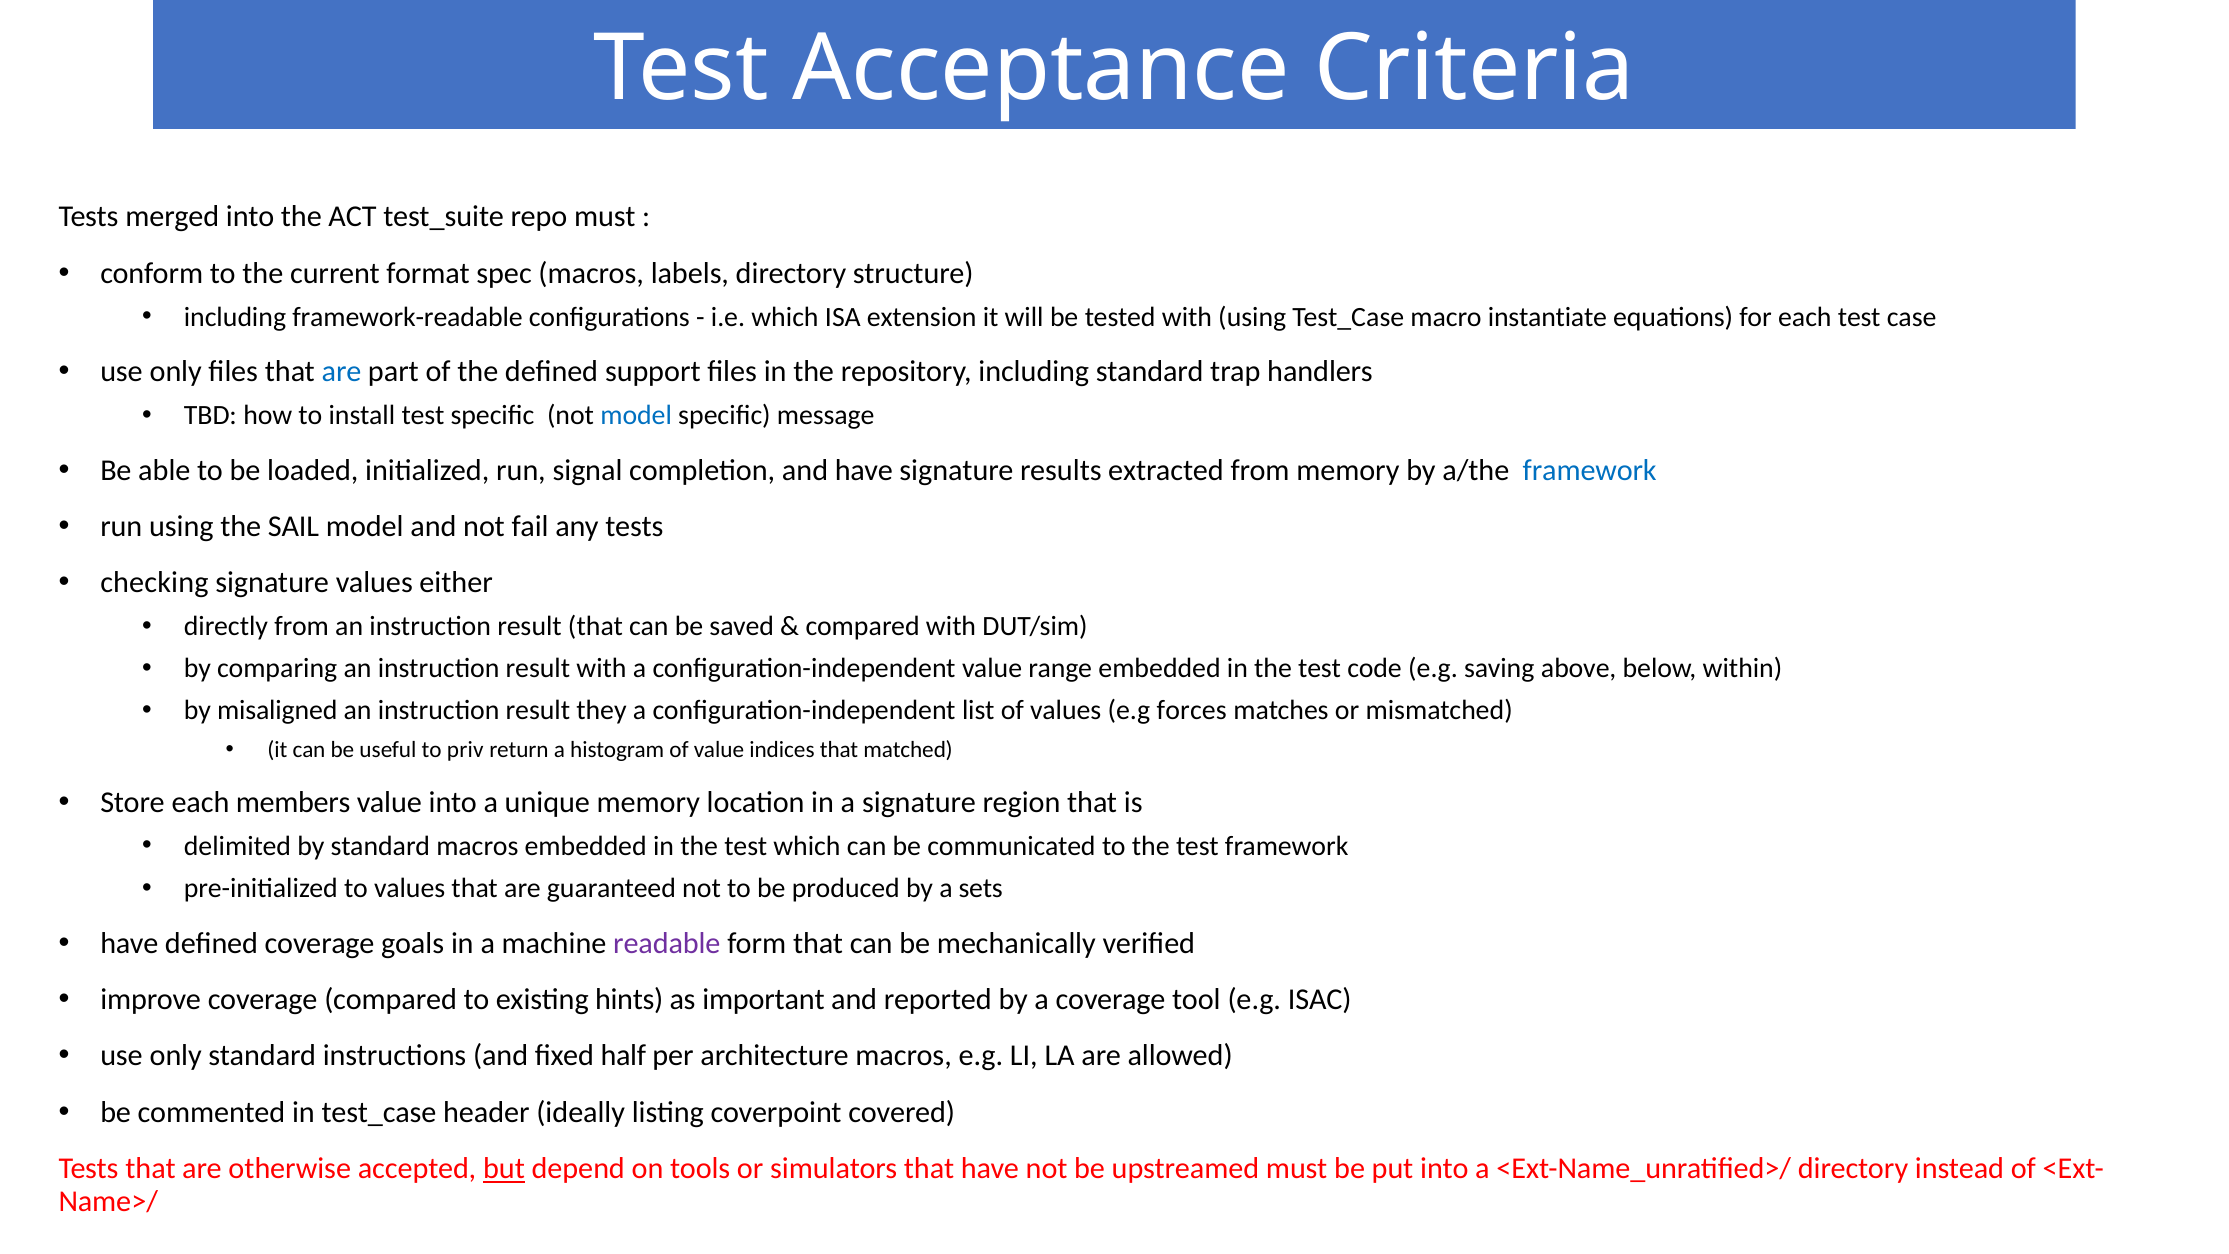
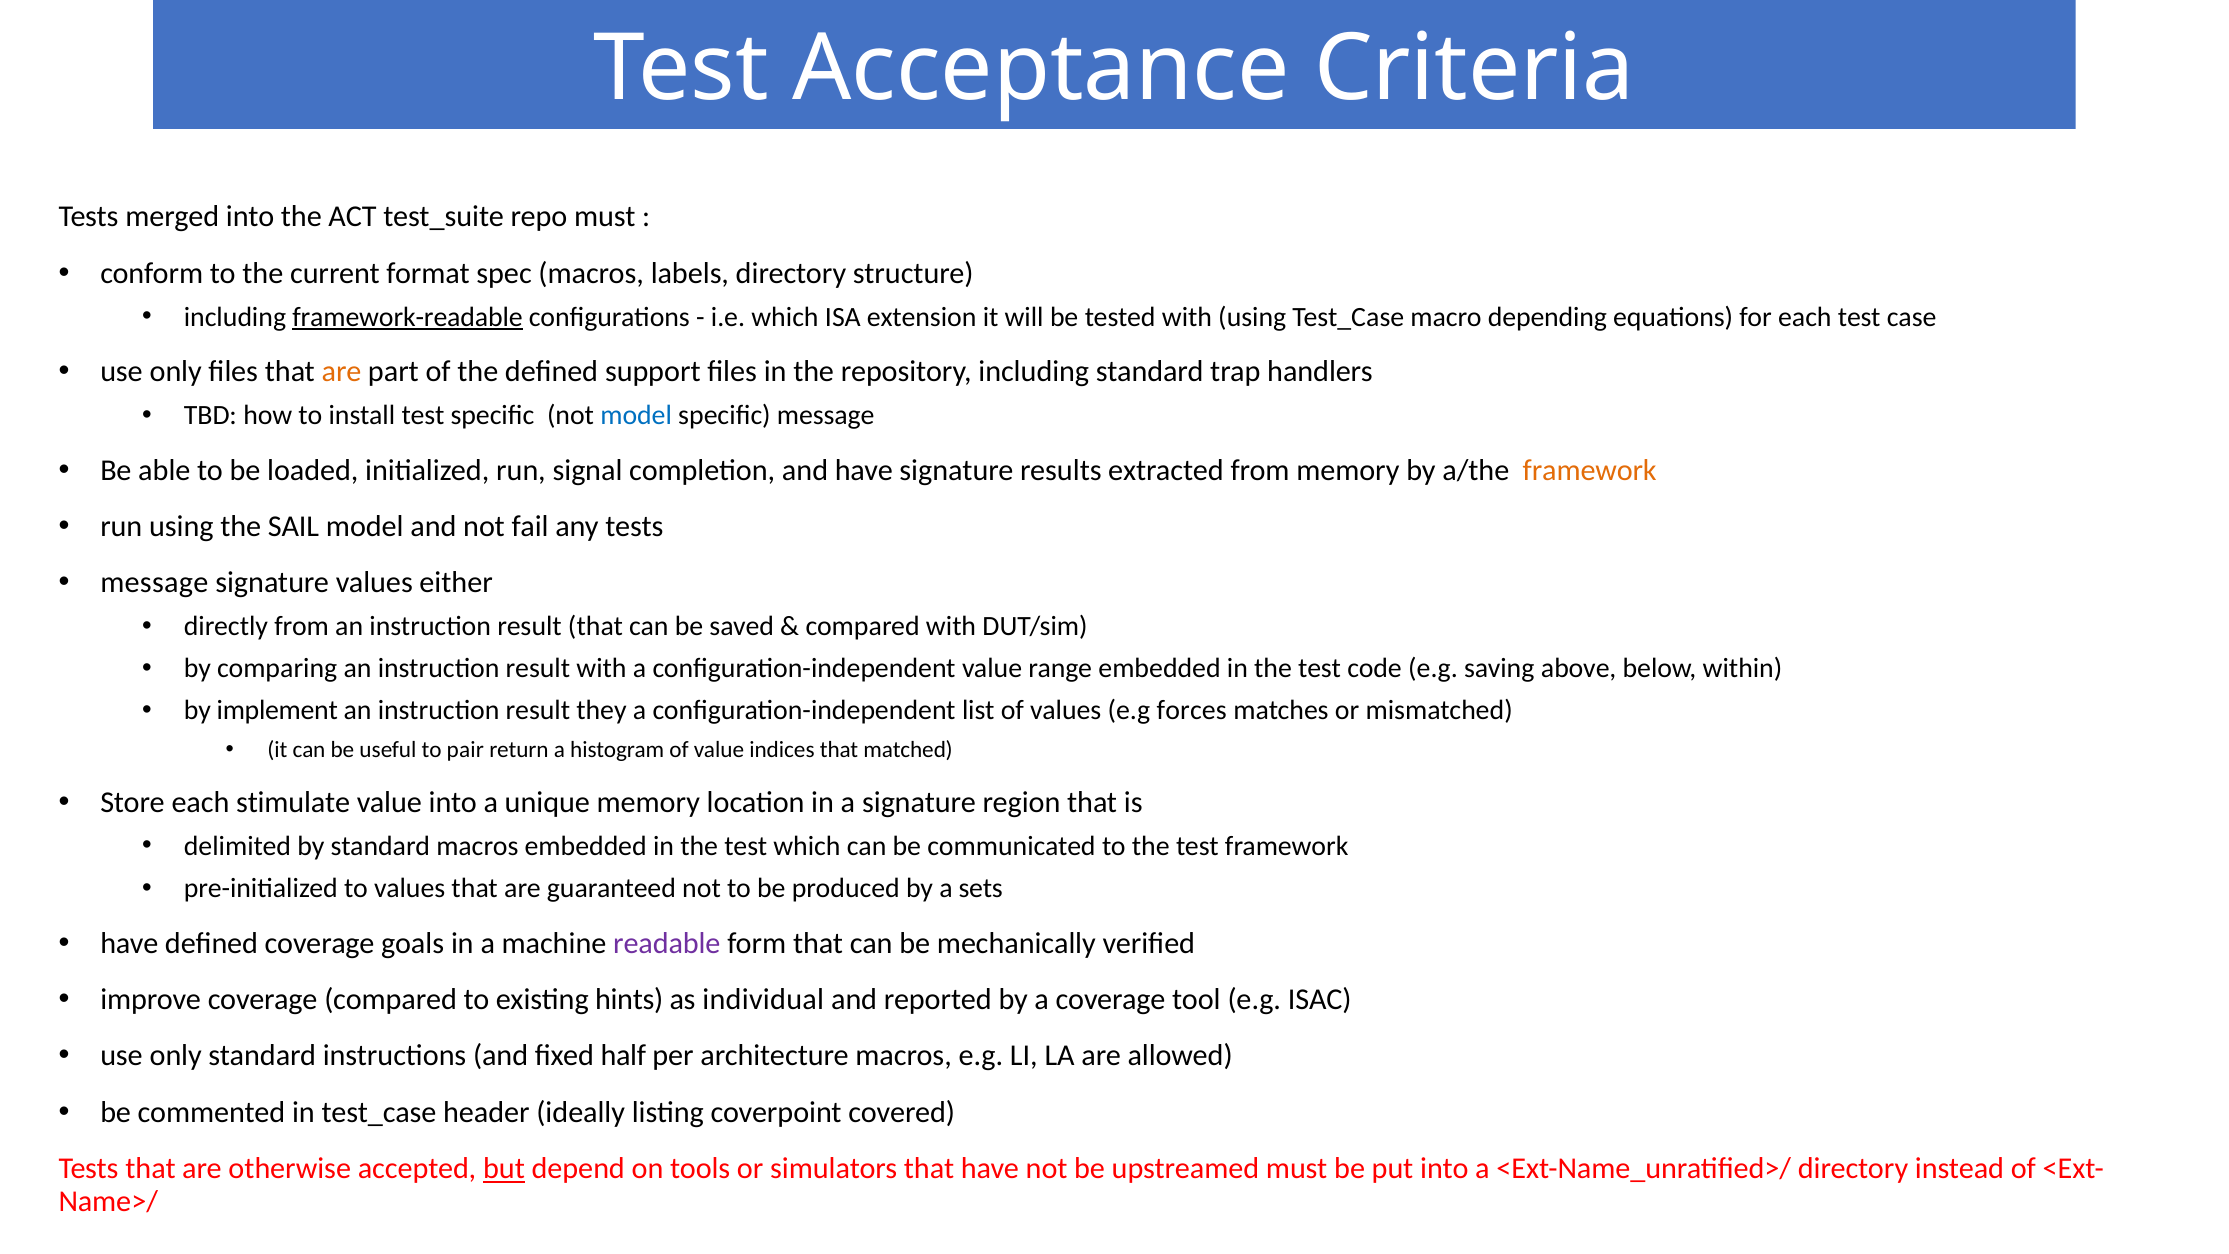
framework-readable underline: none -> present
instantiate: instantiate -> depending
are at (342, 372) colour: blue -> orange
framework at (1590, 470) colour: blue -> orange
checking at (154, 583): checking -> message
misaligned: misaligned -> implement
priv: priv -> pair
members: members -> stimulate
important: important -> individual
